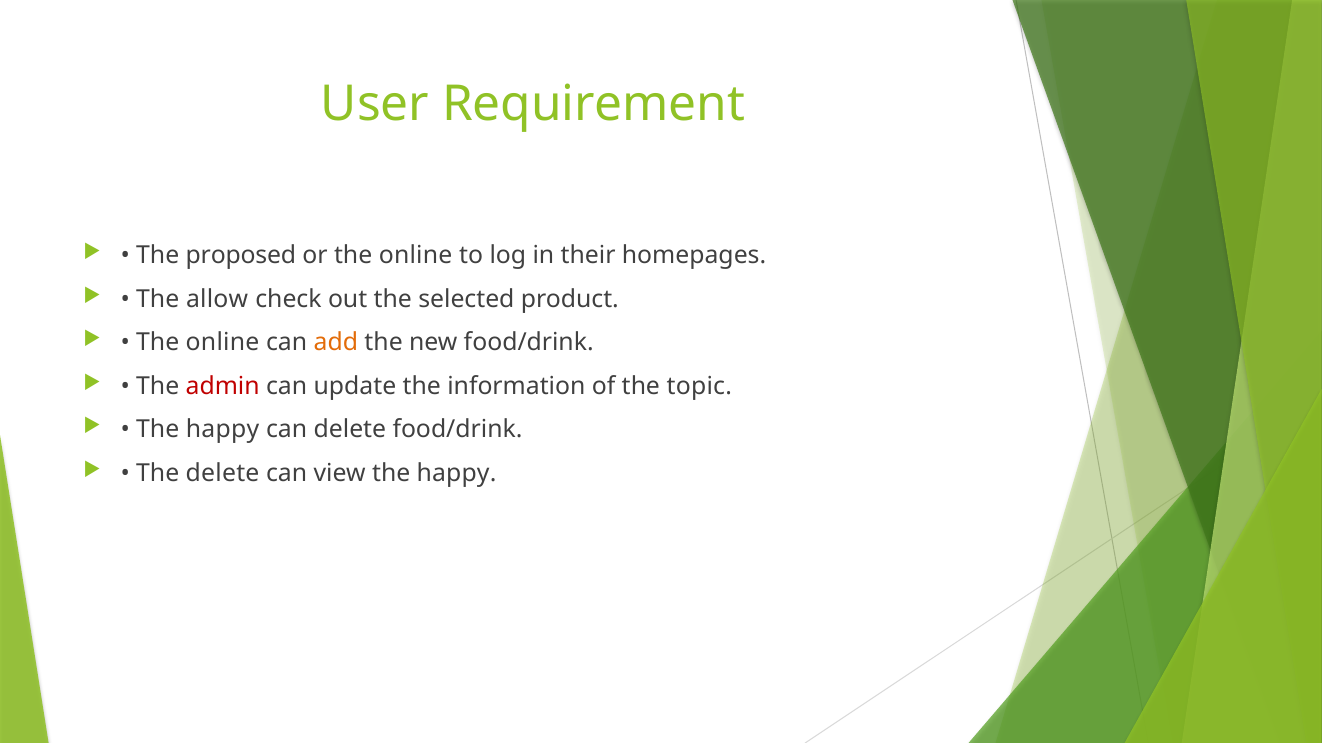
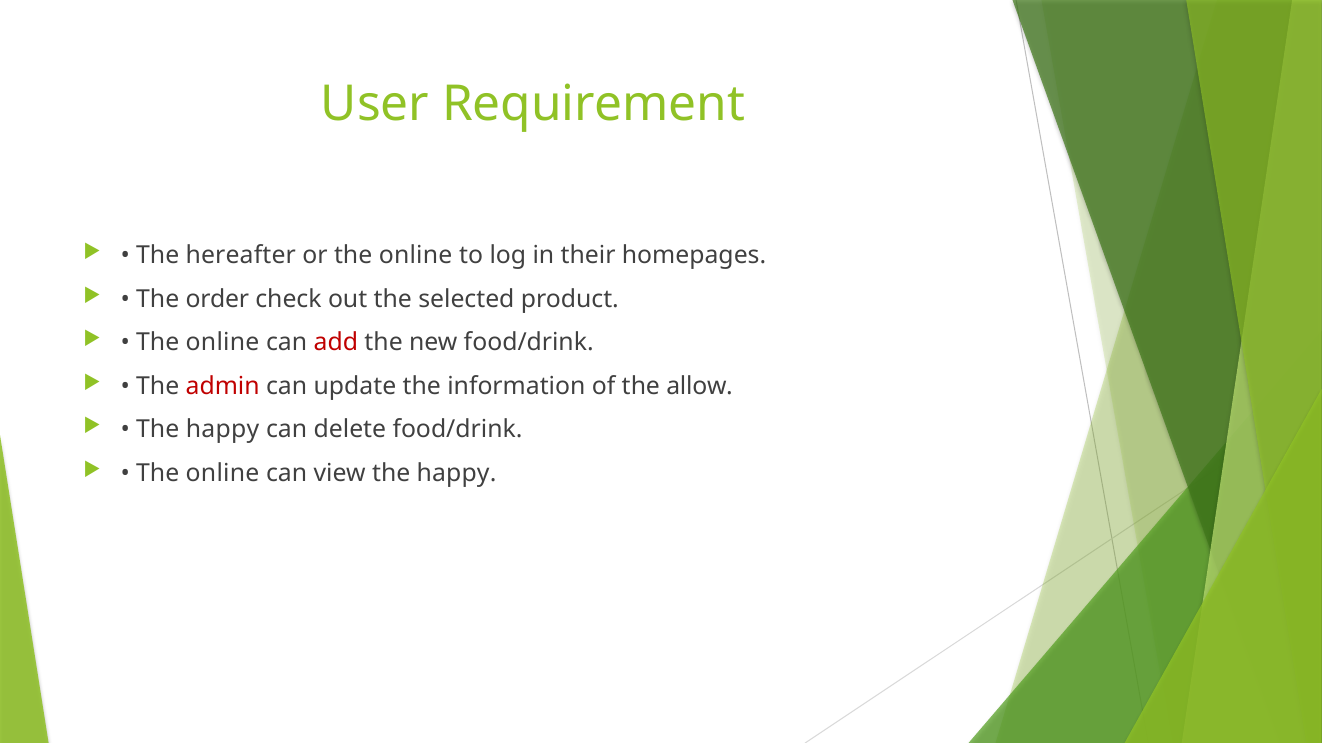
proposed: proposed -> hereafter
allow: allow -> order
add colour: orange -> red
topic: topic -> allow
delete at (223, 473): delete -> online
